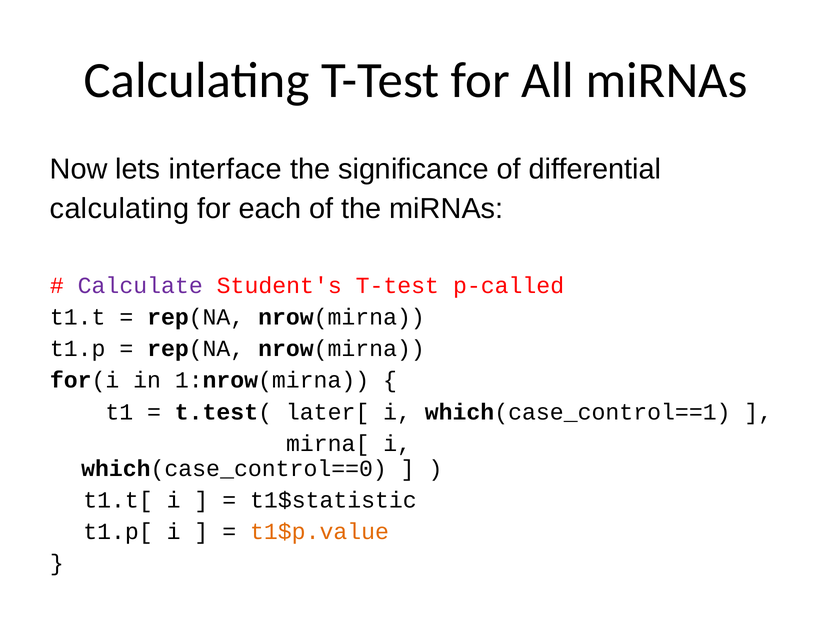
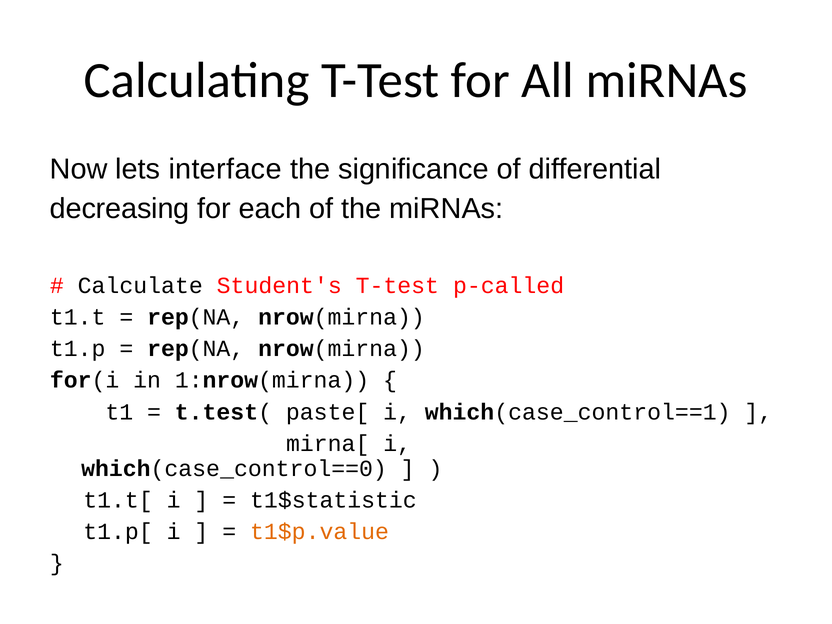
calculating at (119, 209): calculating -> decreasing
Calculate colour: purple -> black
later[: later[ -> paste[
